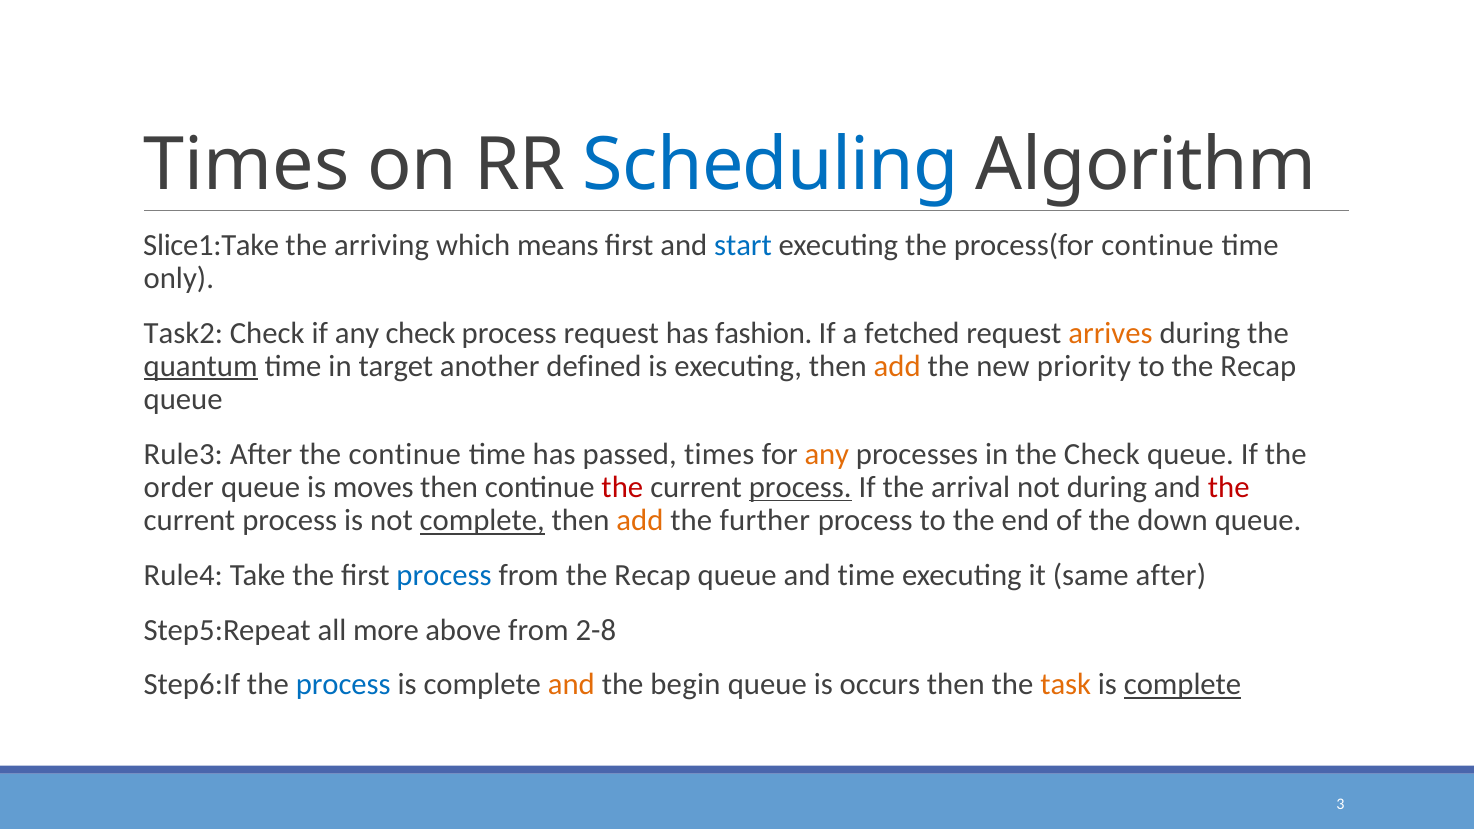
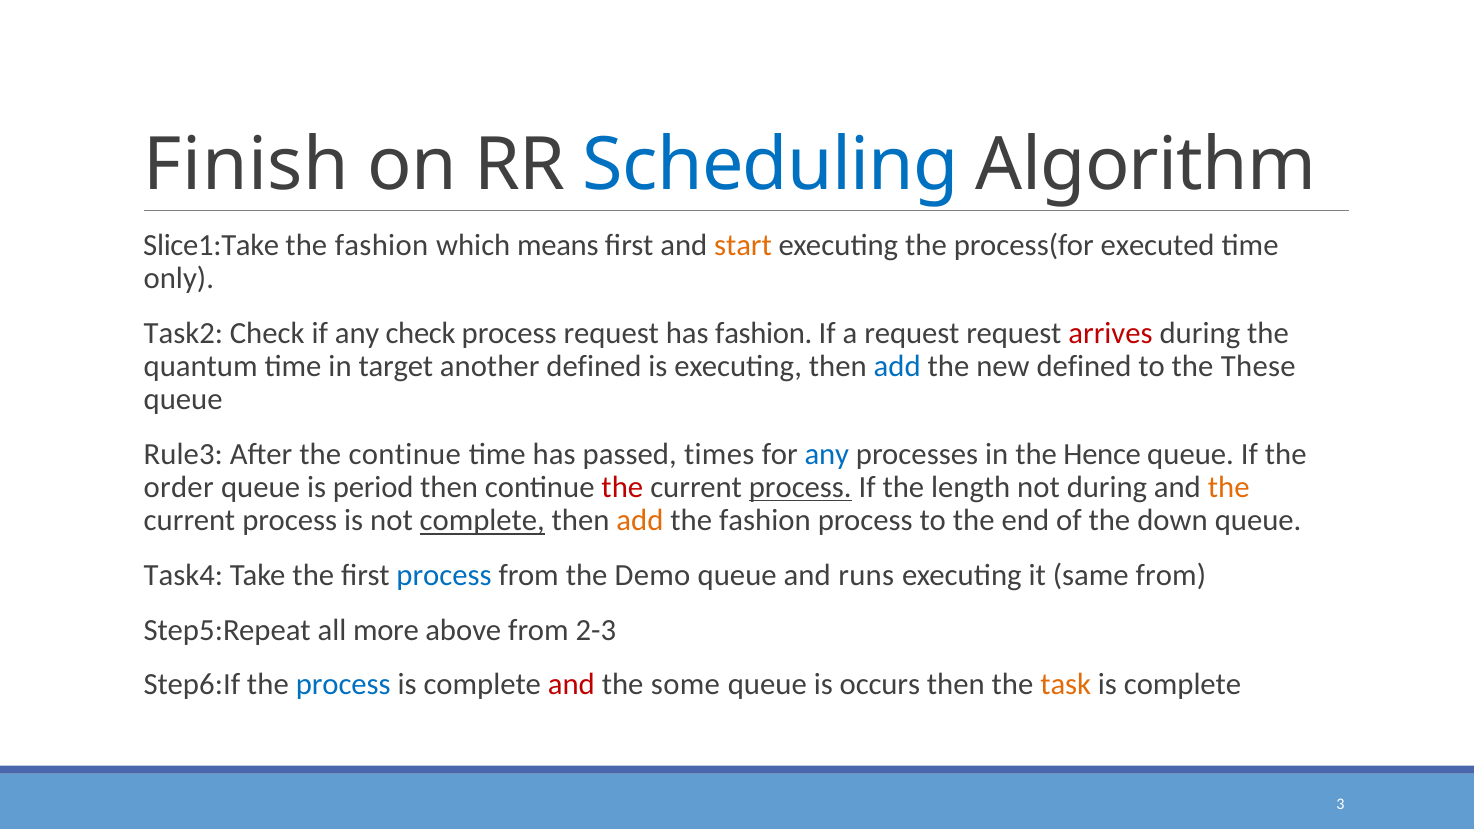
Times at (247, 165): Times -> Finish
arriving at (382, 245): arriving -> fashion
start colour: blue -> orange
process(for continue: continue -> executed
a fetched: fetched -> request
arrives colour: orange -> red
quantum underline: present -> none
add at (897, 366) colour: orange -> blue
new priority: priority -> defined
to the Recap: Recap -> These
any at (827, 454) colour: orange -> blue
the Check: Check -> Hence
moves: moves -> period
arrival: arrival -> length
the at (1229, 487) colour: red -> orange
further at (765, 521): further -> fashion
Rule4: Rule4 -> Task4
from the Recap: Recap -> Demo
and time: time -> runs
same after: after -> from
2-8: 2-8 -> 2-3
and at (571, 685) colour: orange -> red
begin: begin -> some
complete at (1183, 685) underline: present -> none
